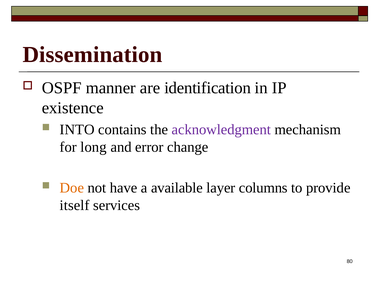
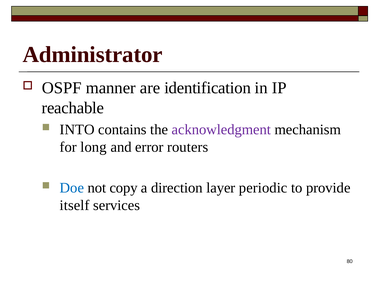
Dissemination: Dissemination -> Administrator
existence: existence -> reachable
change: change -> routers
Doe colour: orange -> blue
have: have -> copy
available: available -> direction
columns: columns -> periodic
